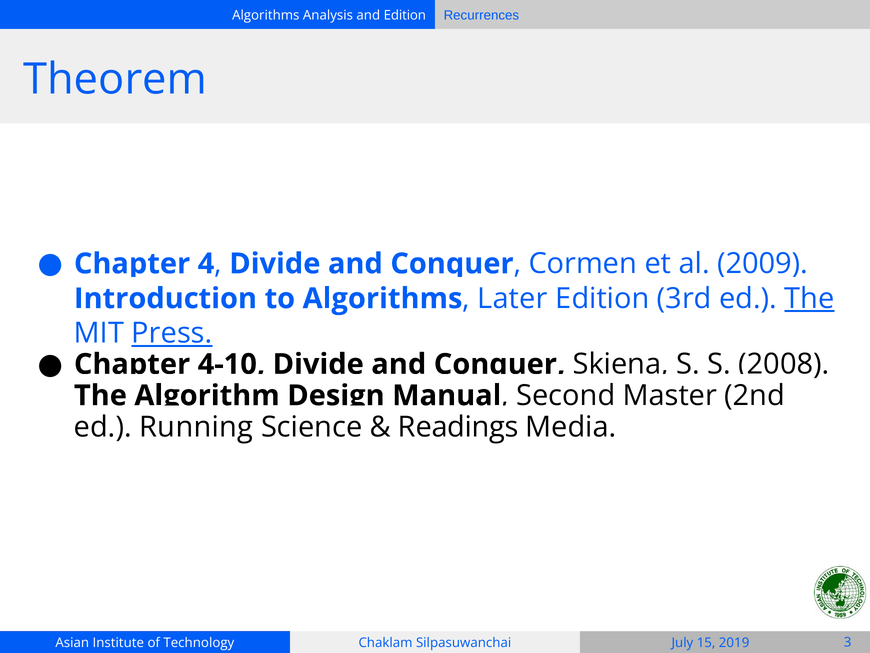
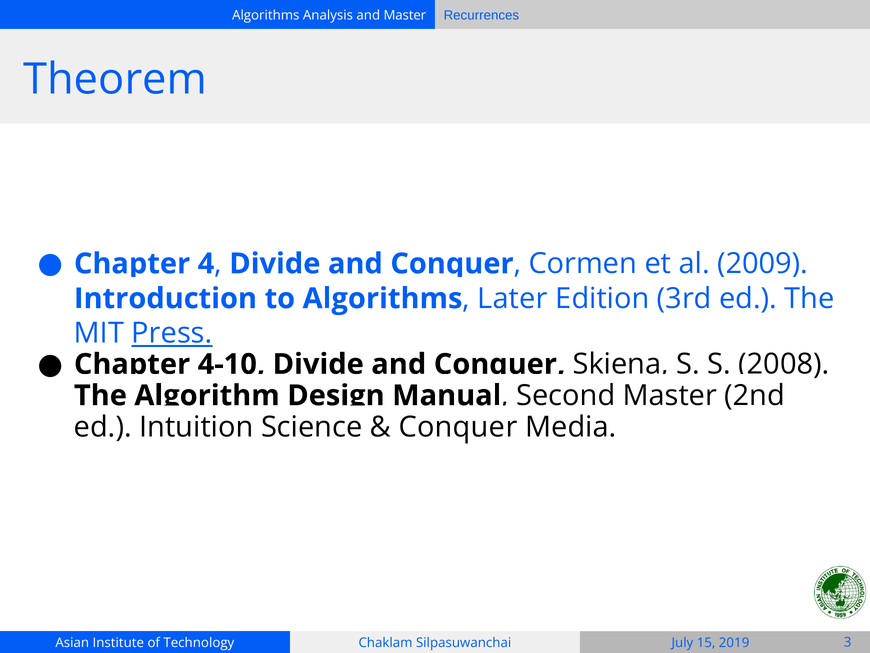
and Edition: Edition -> Master
The at (809, 298) underline: present -> none
Running: Running -> Intuition
Readings at (458, 427): Readings -> Conquer
